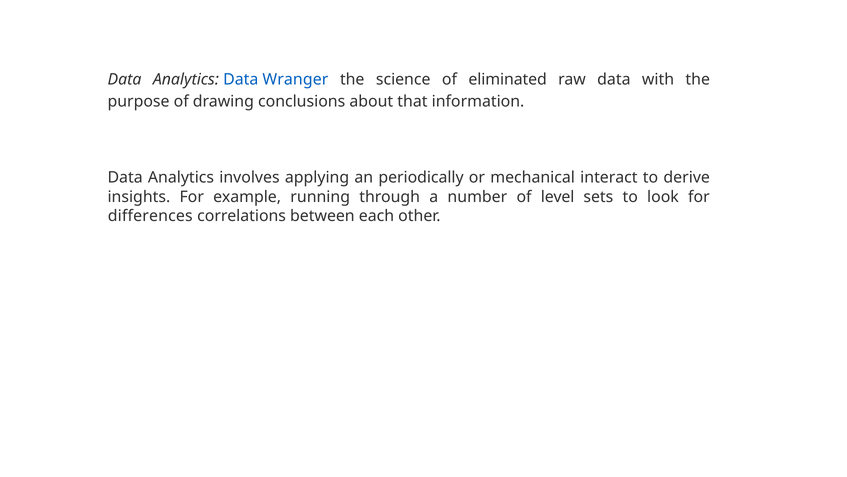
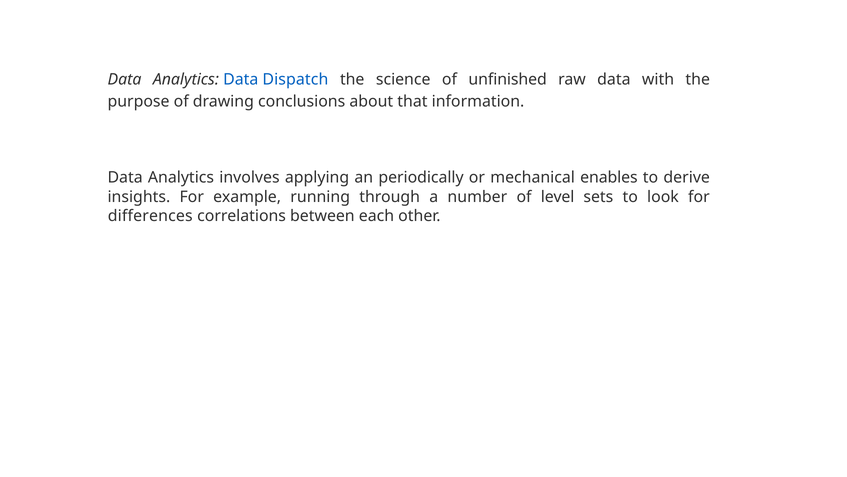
Wranger: Wranger -> Dispatch
eliminated: eliminated -> unfinished
interact: interact -> enables
